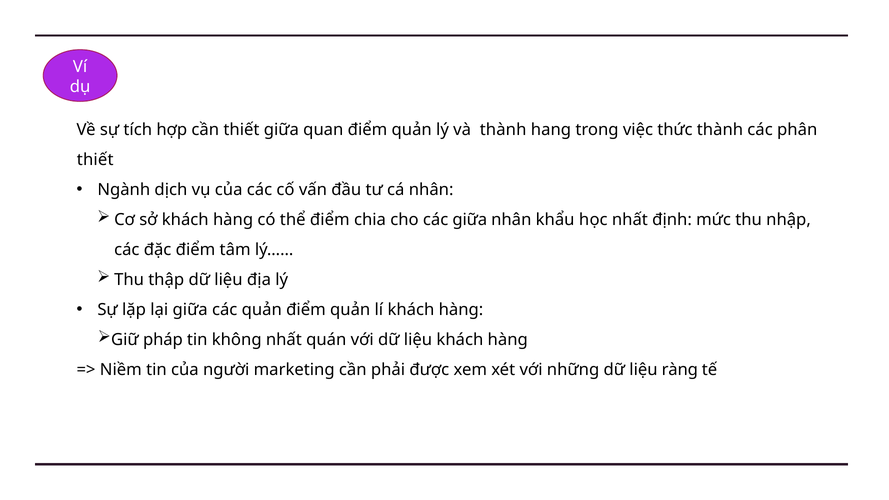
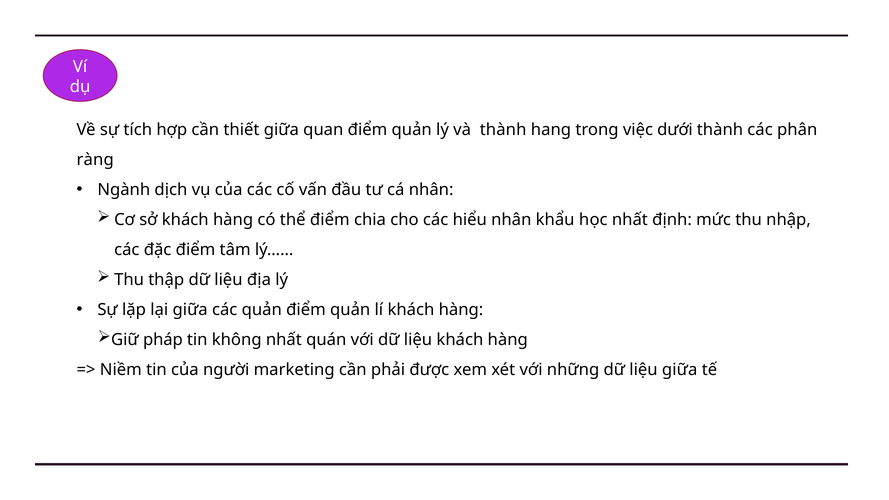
thức: thức -> dưới
thiết at (95, 160): thiết -> ràng
các giữa: giữa -> hiểu
liệu ràng: ràng -> giữa
